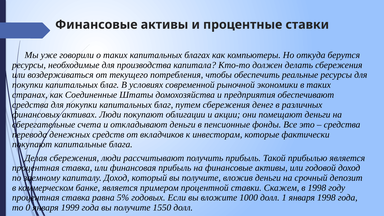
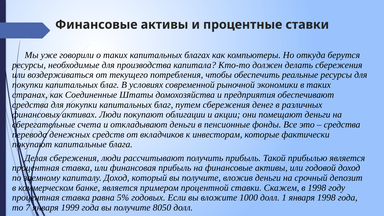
0: 0 -> 7
1550: 1550 -> 8050
